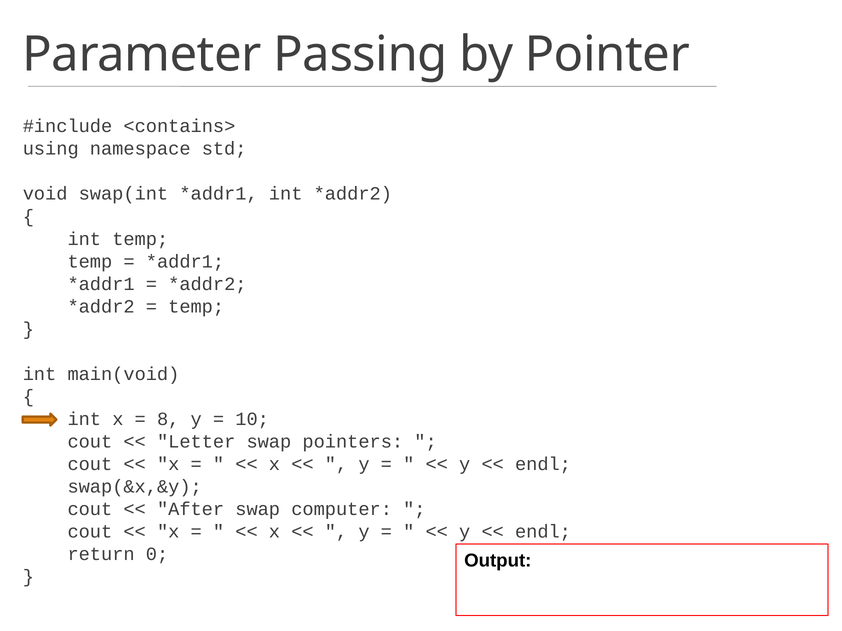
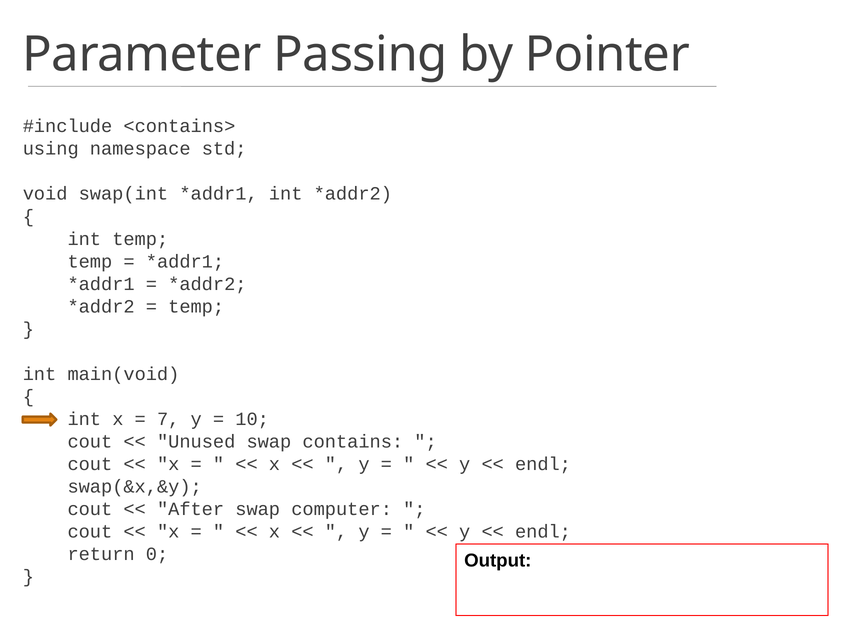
8: 8 -> 7
Letter: Letter -> Unused
pointers: pointers -> contains
